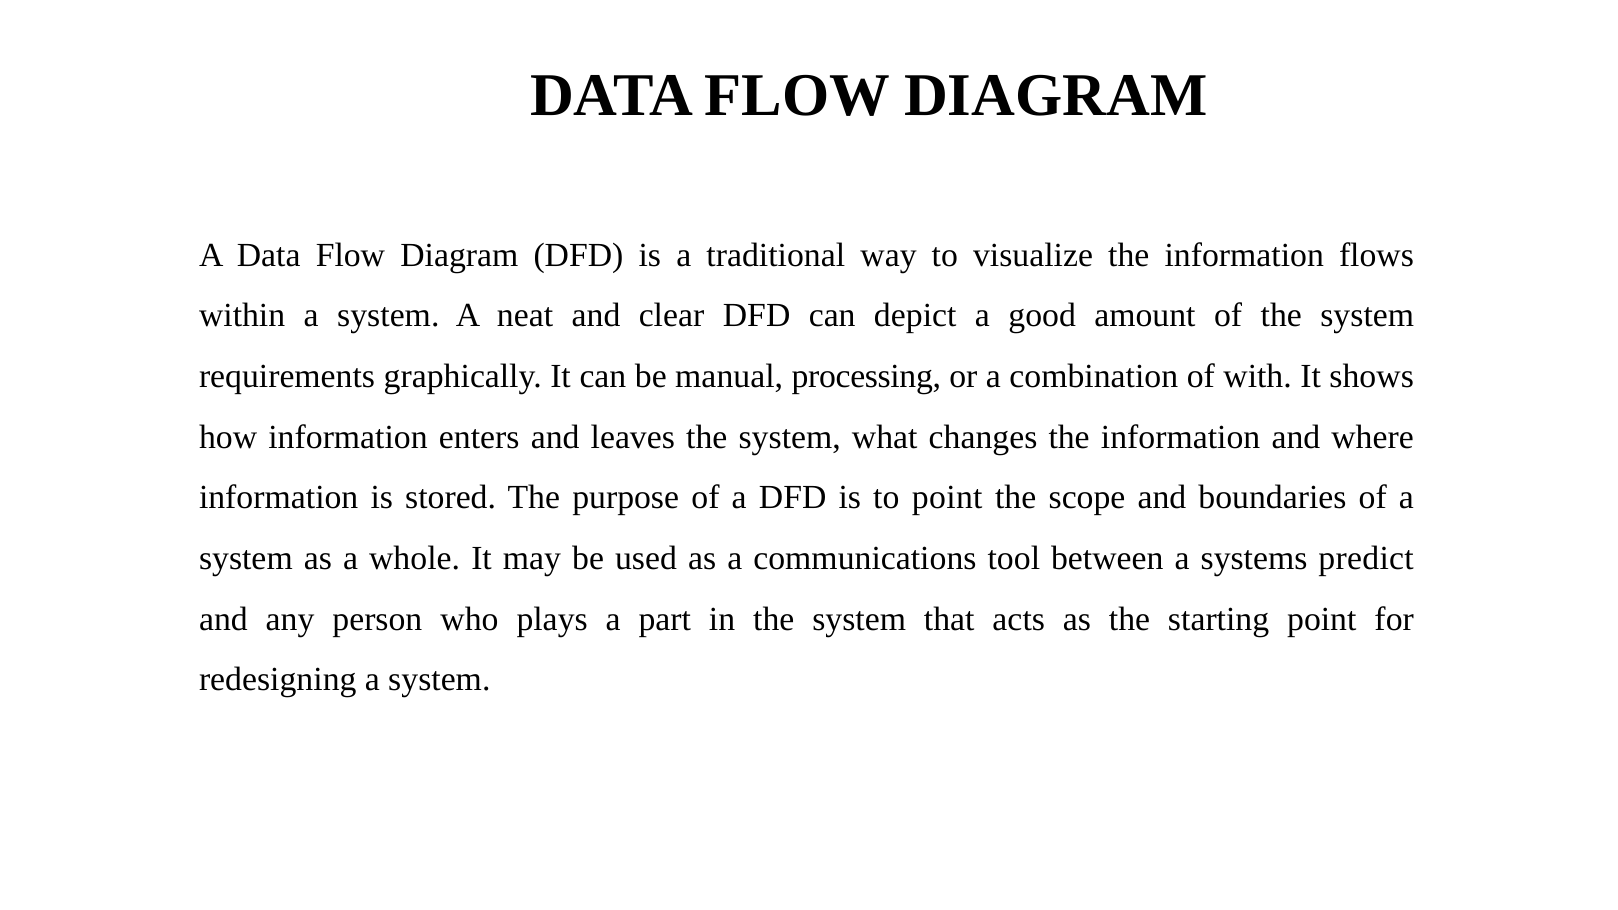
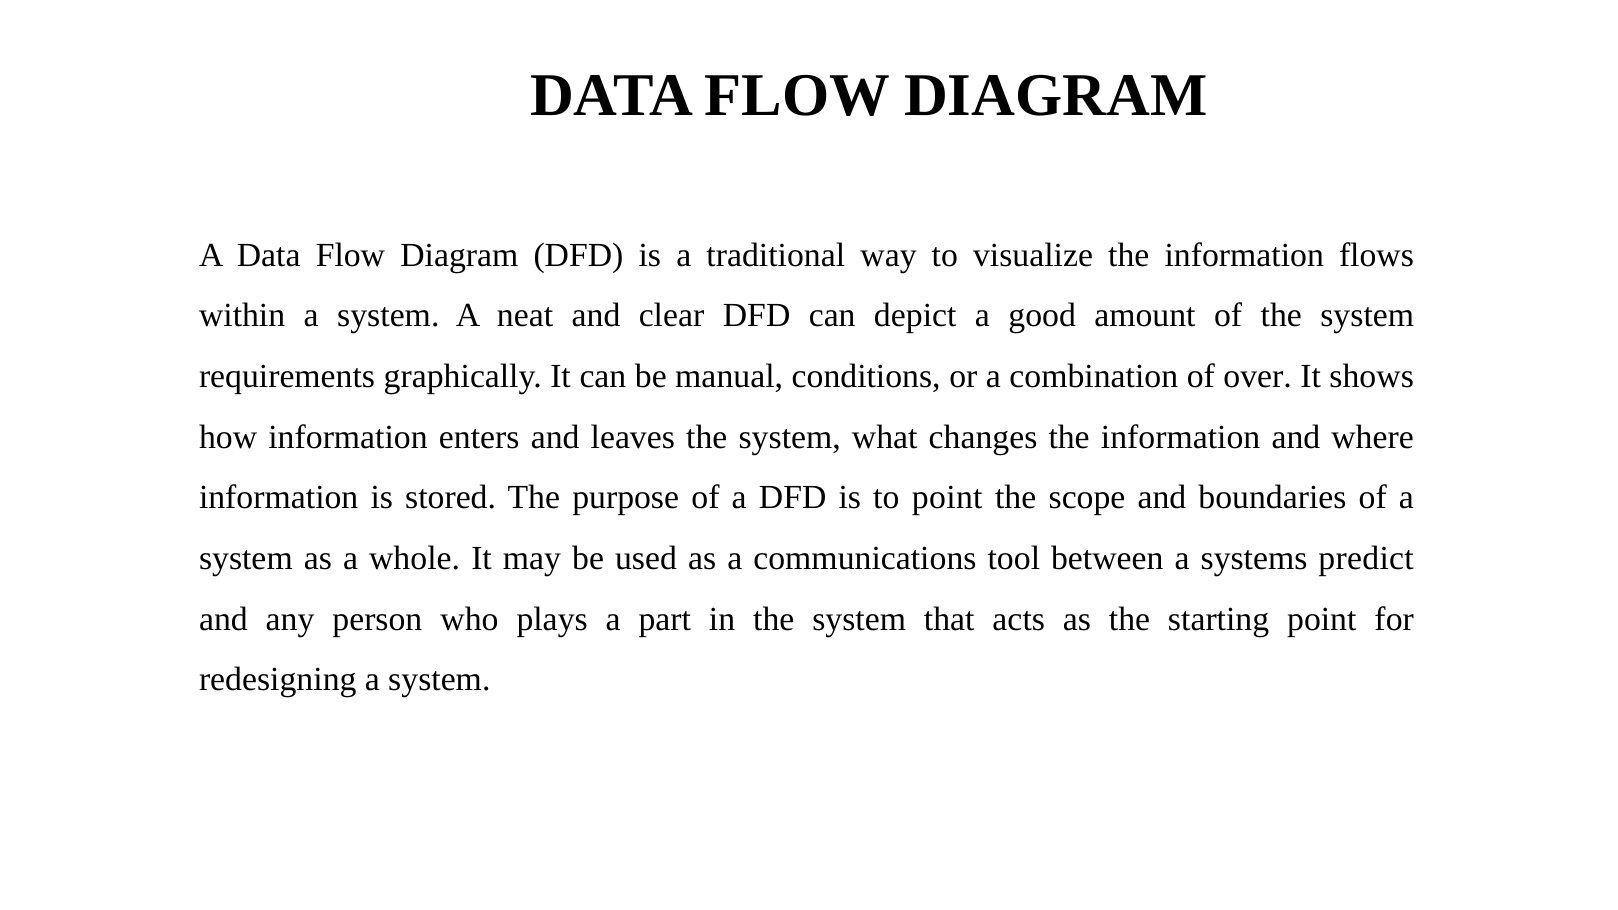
processing: processing -> conditions
with: with -> over
